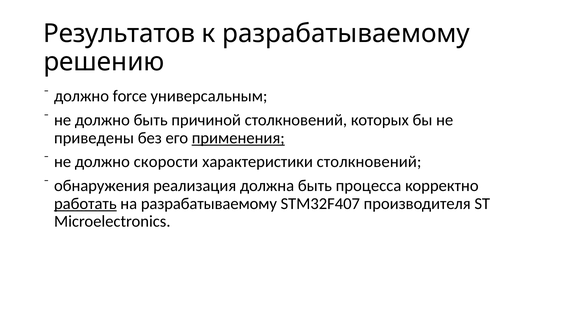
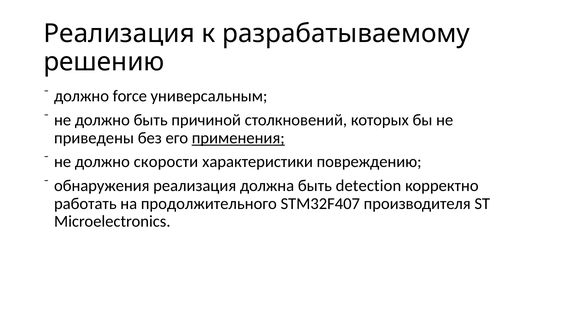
Результатов at (119, 34): Результатов -> Реализация
характеристики столкновений: столкновений -> повреждению
процесса: процесса -> detection
работать underline: present -> none
на разрабатываемому: разрабатываемому -> продолжительного
